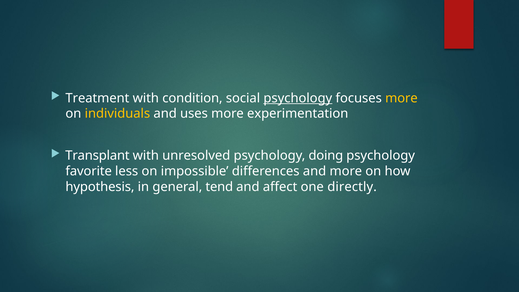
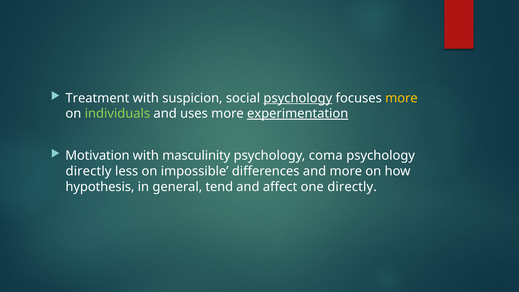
condition: condition -> suspicion
individuals colour: yellow -> light green
experimentation underline: none -> present
Transplant: Transplant -> Motivation
unresolved: unresolved -> masculinity
doing: doing -> coma
favorite at (89, 171): favorite -> directly
